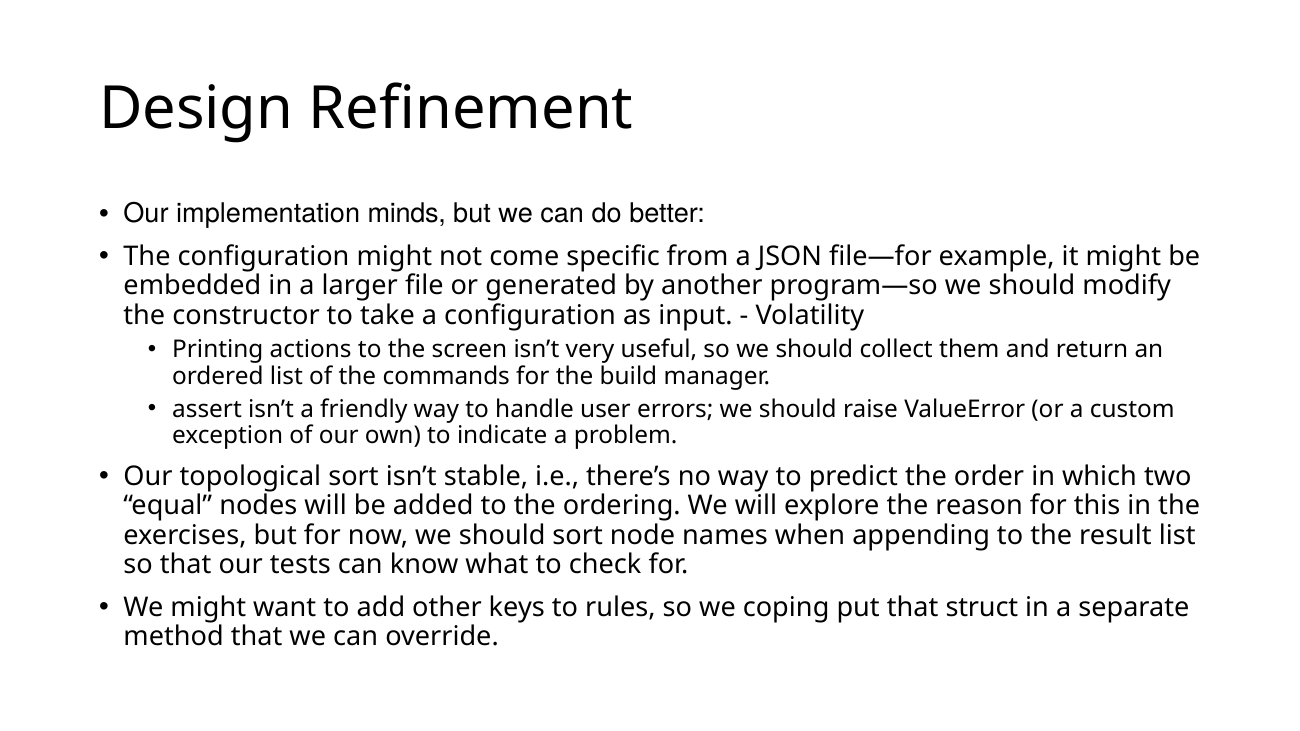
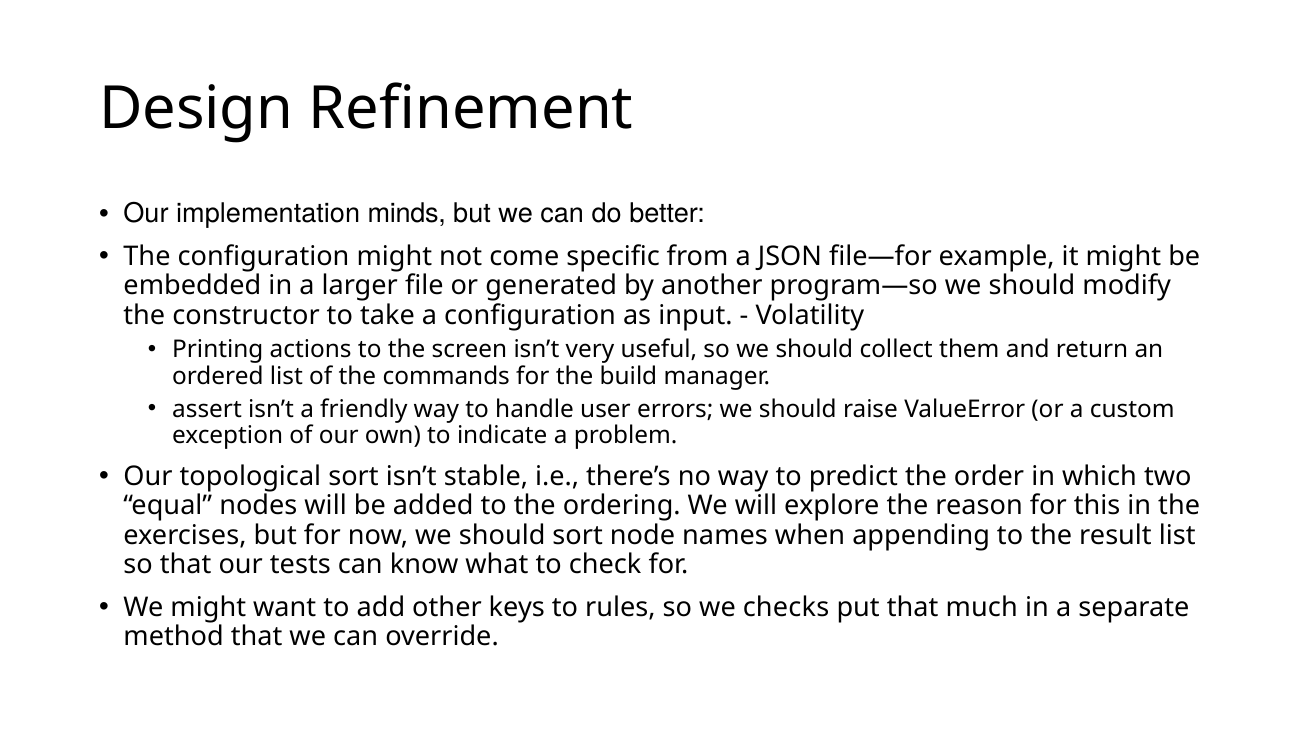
coping: coping -> checks
struct: struct -> much
